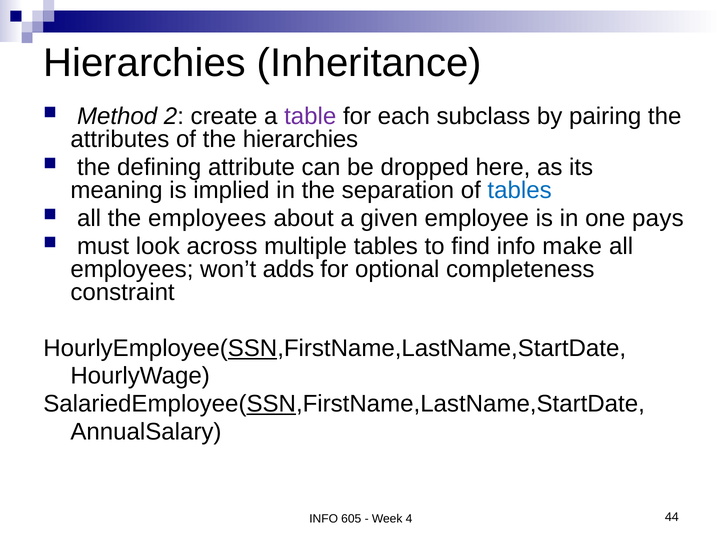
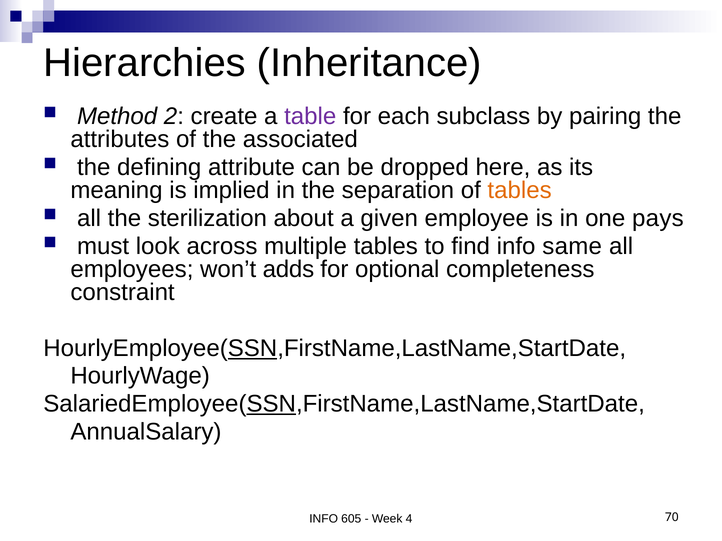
the hierarchies: hierarchies -> associated
tables at (520, 191) colour: blue -> orange
the employees: employees -> sterilization
make: make -> same
44: 44 -> 70
